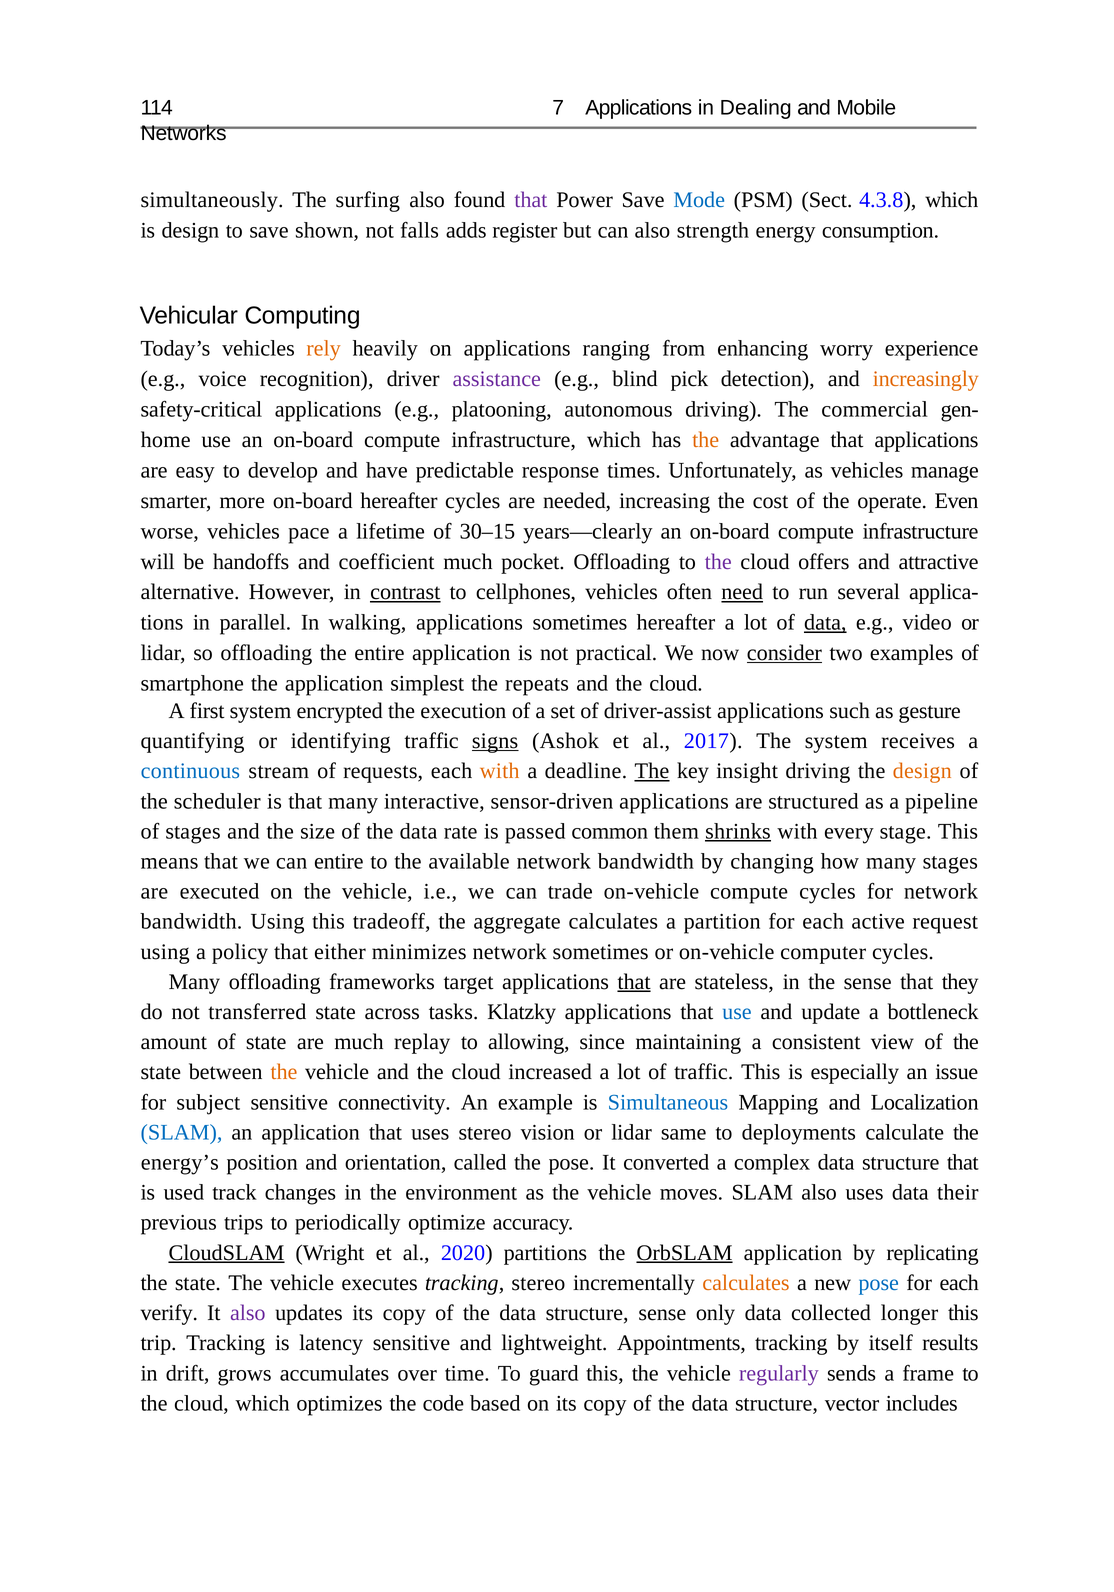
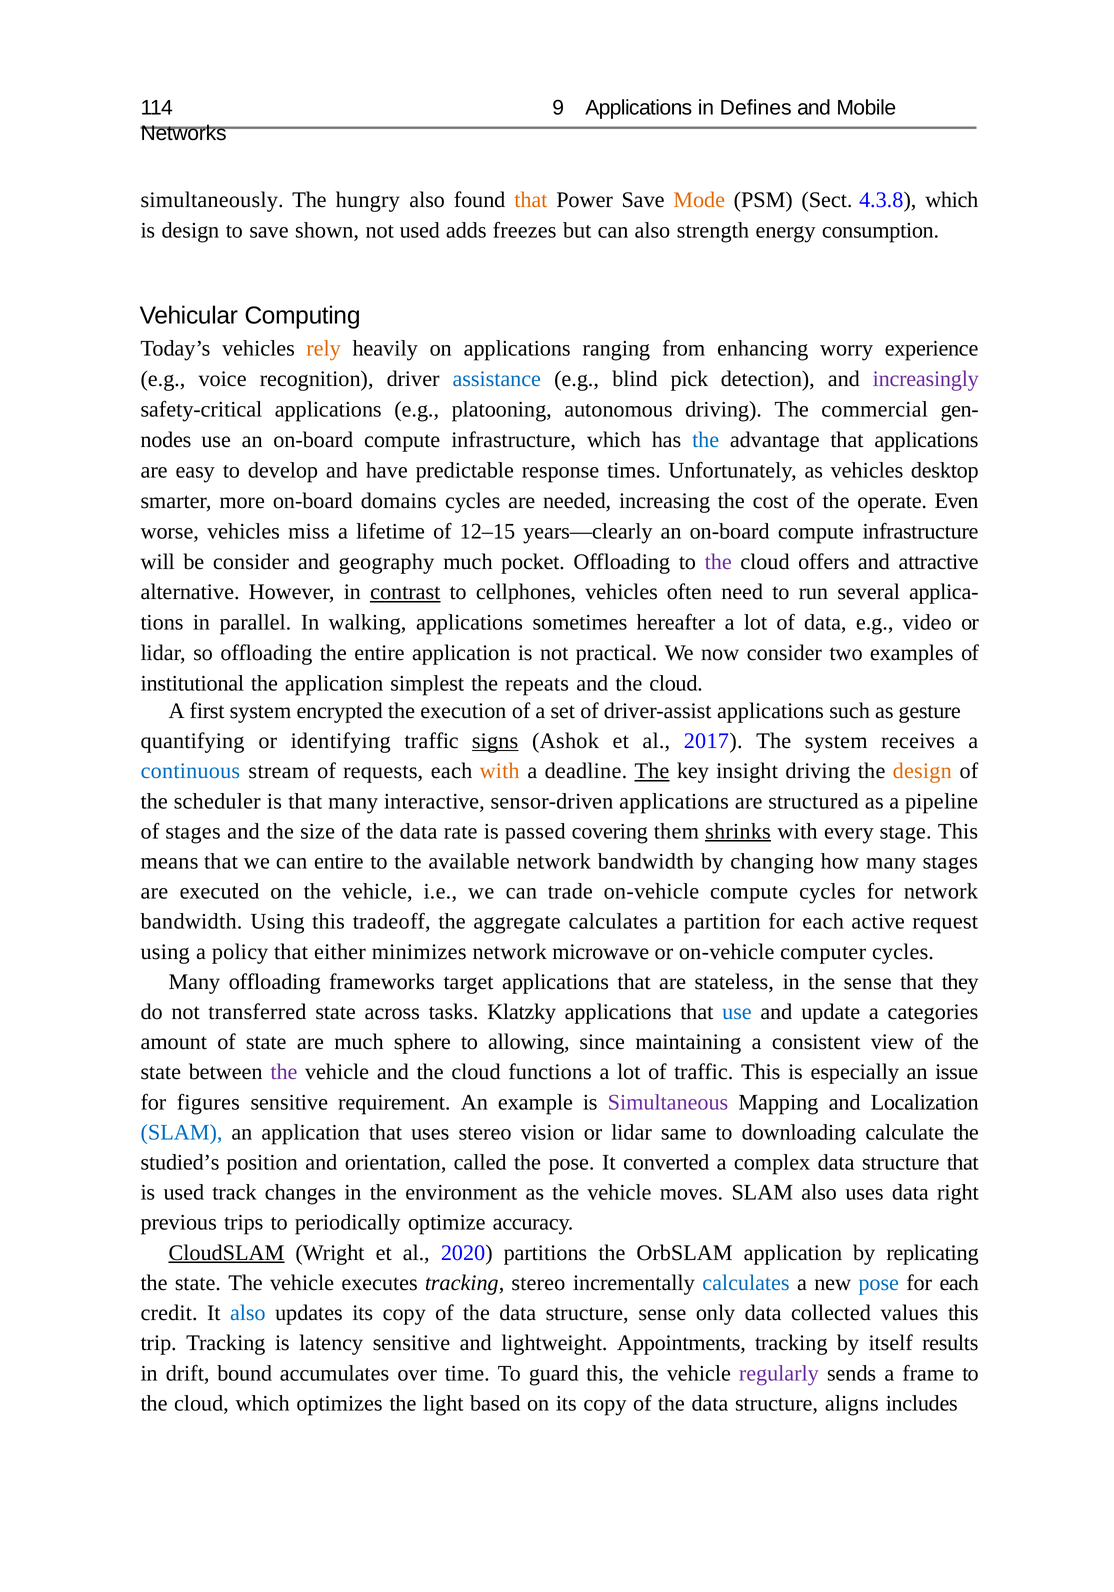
7: 7 -> 9
Dealing: Dealing -> Defines
surfing: surfing -> hungry
that at (531, 200) colour: purple -> orange
Mode colour: blue -> orange
not falls: falls -> used
register: register -> freezes
assistance colour: purple -> blue
increasingly colour: orange -> purple
home: home -> nodes
the at (706, 440) colour: orange -> blue
manage: manage -> desktop
on-board hereafter: hereafter -> domains
pace: pace -> miss
30–15: 30–15 -> 12–15
be handoffs: handoffs -> consider
coefficient: coefficient -> geography
need underline: present -> none
data at (825, 623) underline: present -> none
consider at (784, 653) underline: present -> none
smartphone: smartphone -> institutional
common: common -> covering
network sometimes: sometimes -> microwave
that at (634, 982) underline: present -> none
bottleneck: bottleneck -> categories
replay: replay -> sphere
the at (284, 1073) colour: orange -> purple
increased: increased -> functions
subject: subject -> figures
connectivity: connectivity -> requirement
Simultaneous colour: blue -> purple
deployments: deployments -> downloading
energy’s: energy’s -> studied’s
their: their -> right
OrbSLAM underline: present -> none
calculates at (746, 1283) colour: orange -> blue
verify: verify -> credit
also at (248, 1314) colour: purple -> blue
longer: longer -> values
grows: grows -> bound
code: code -> light
vector: vector -> aligns
